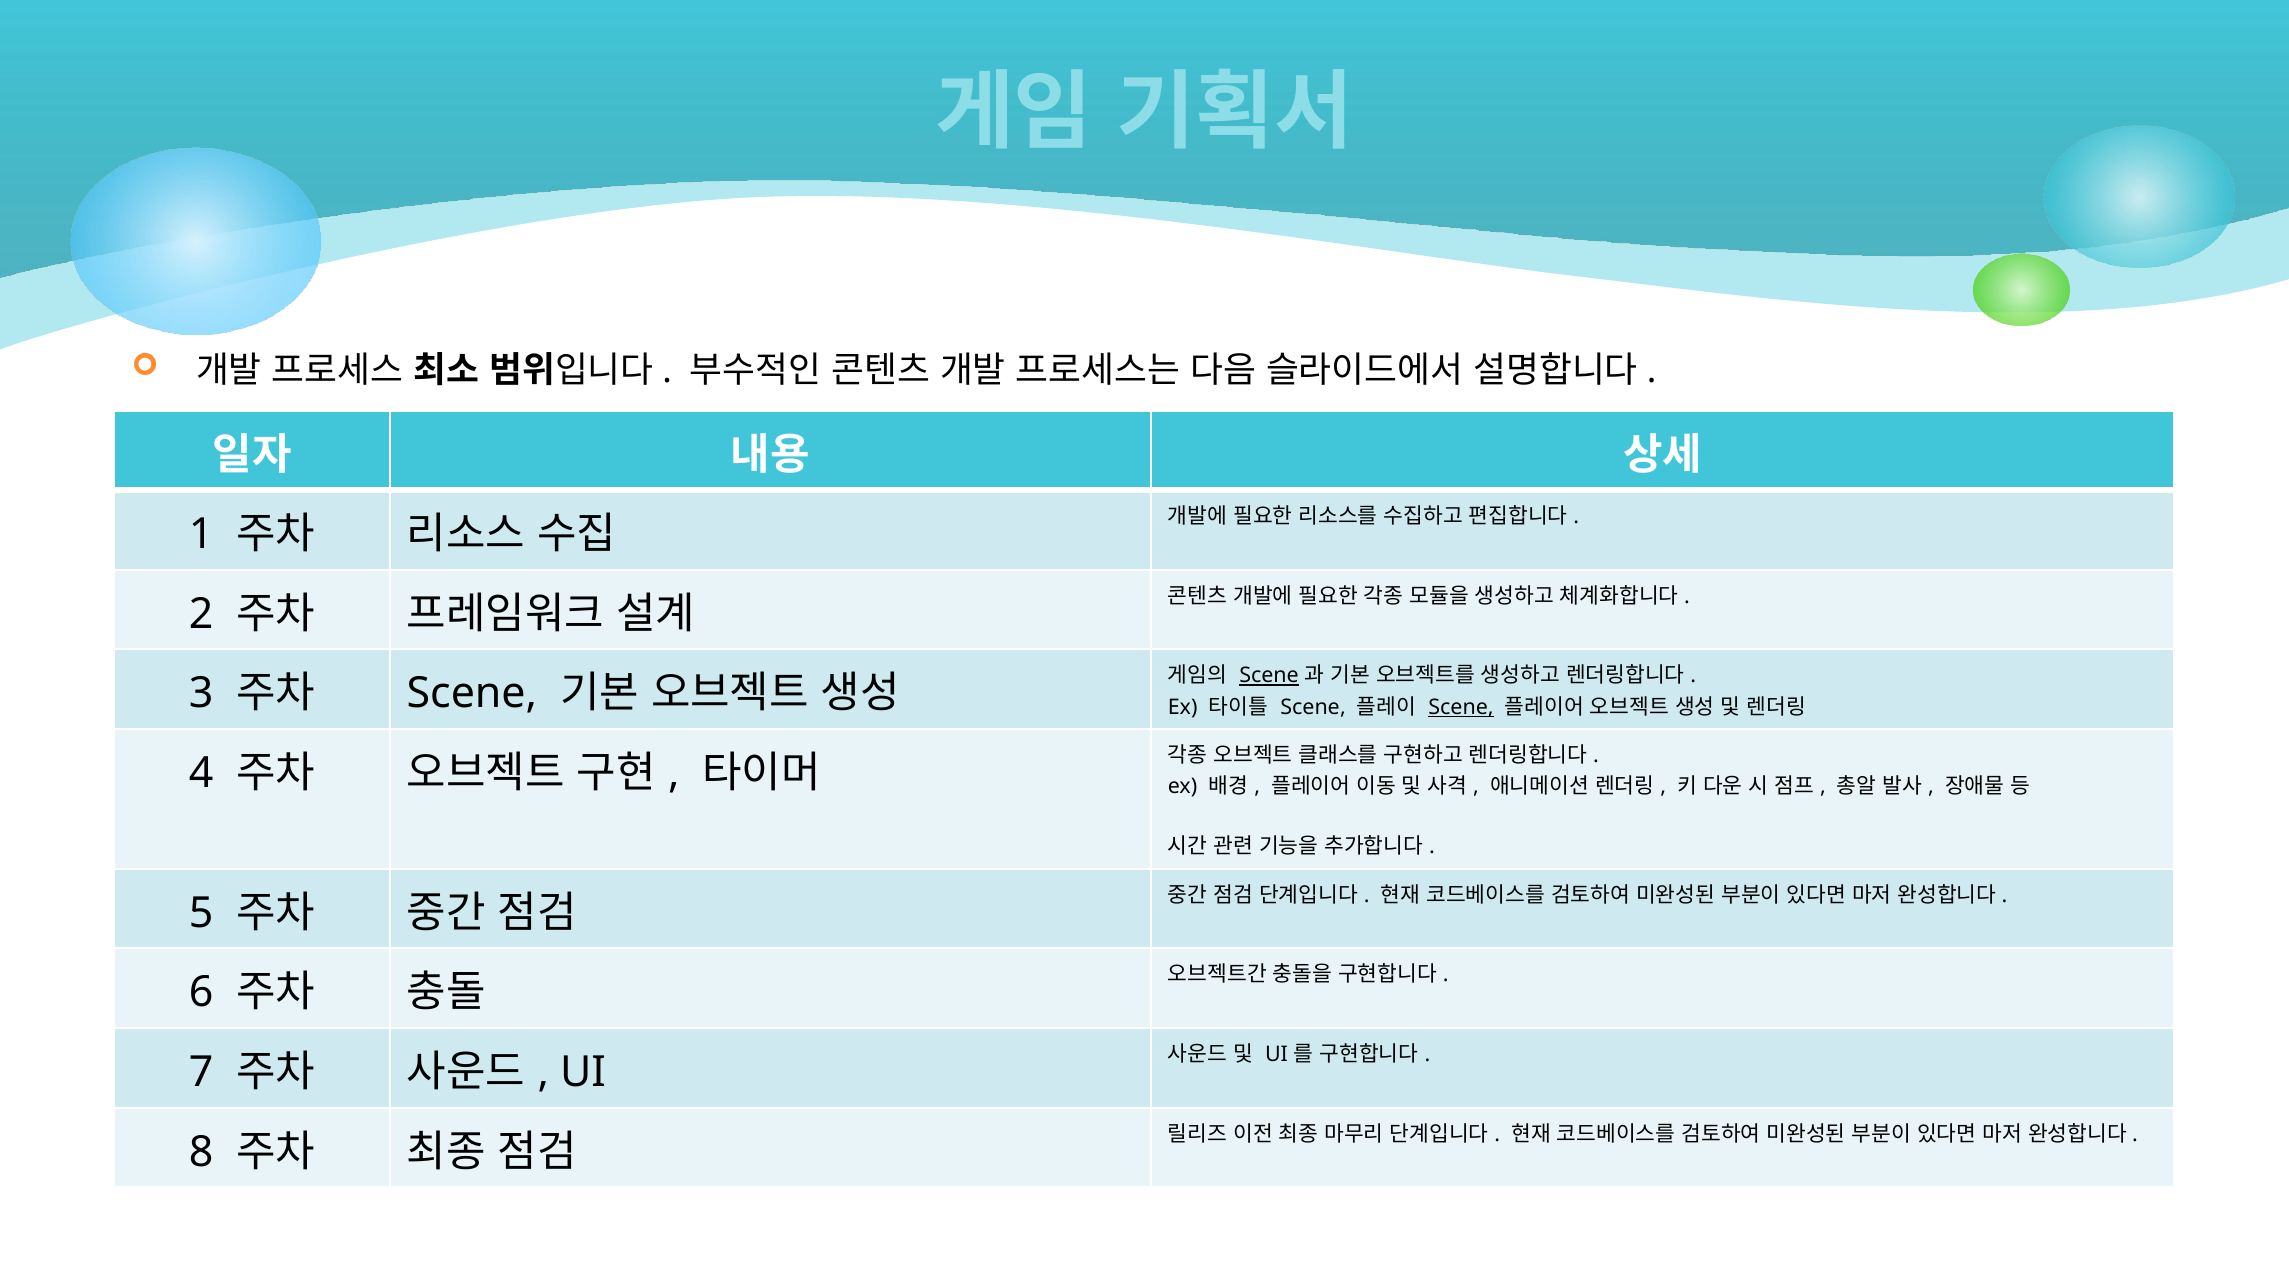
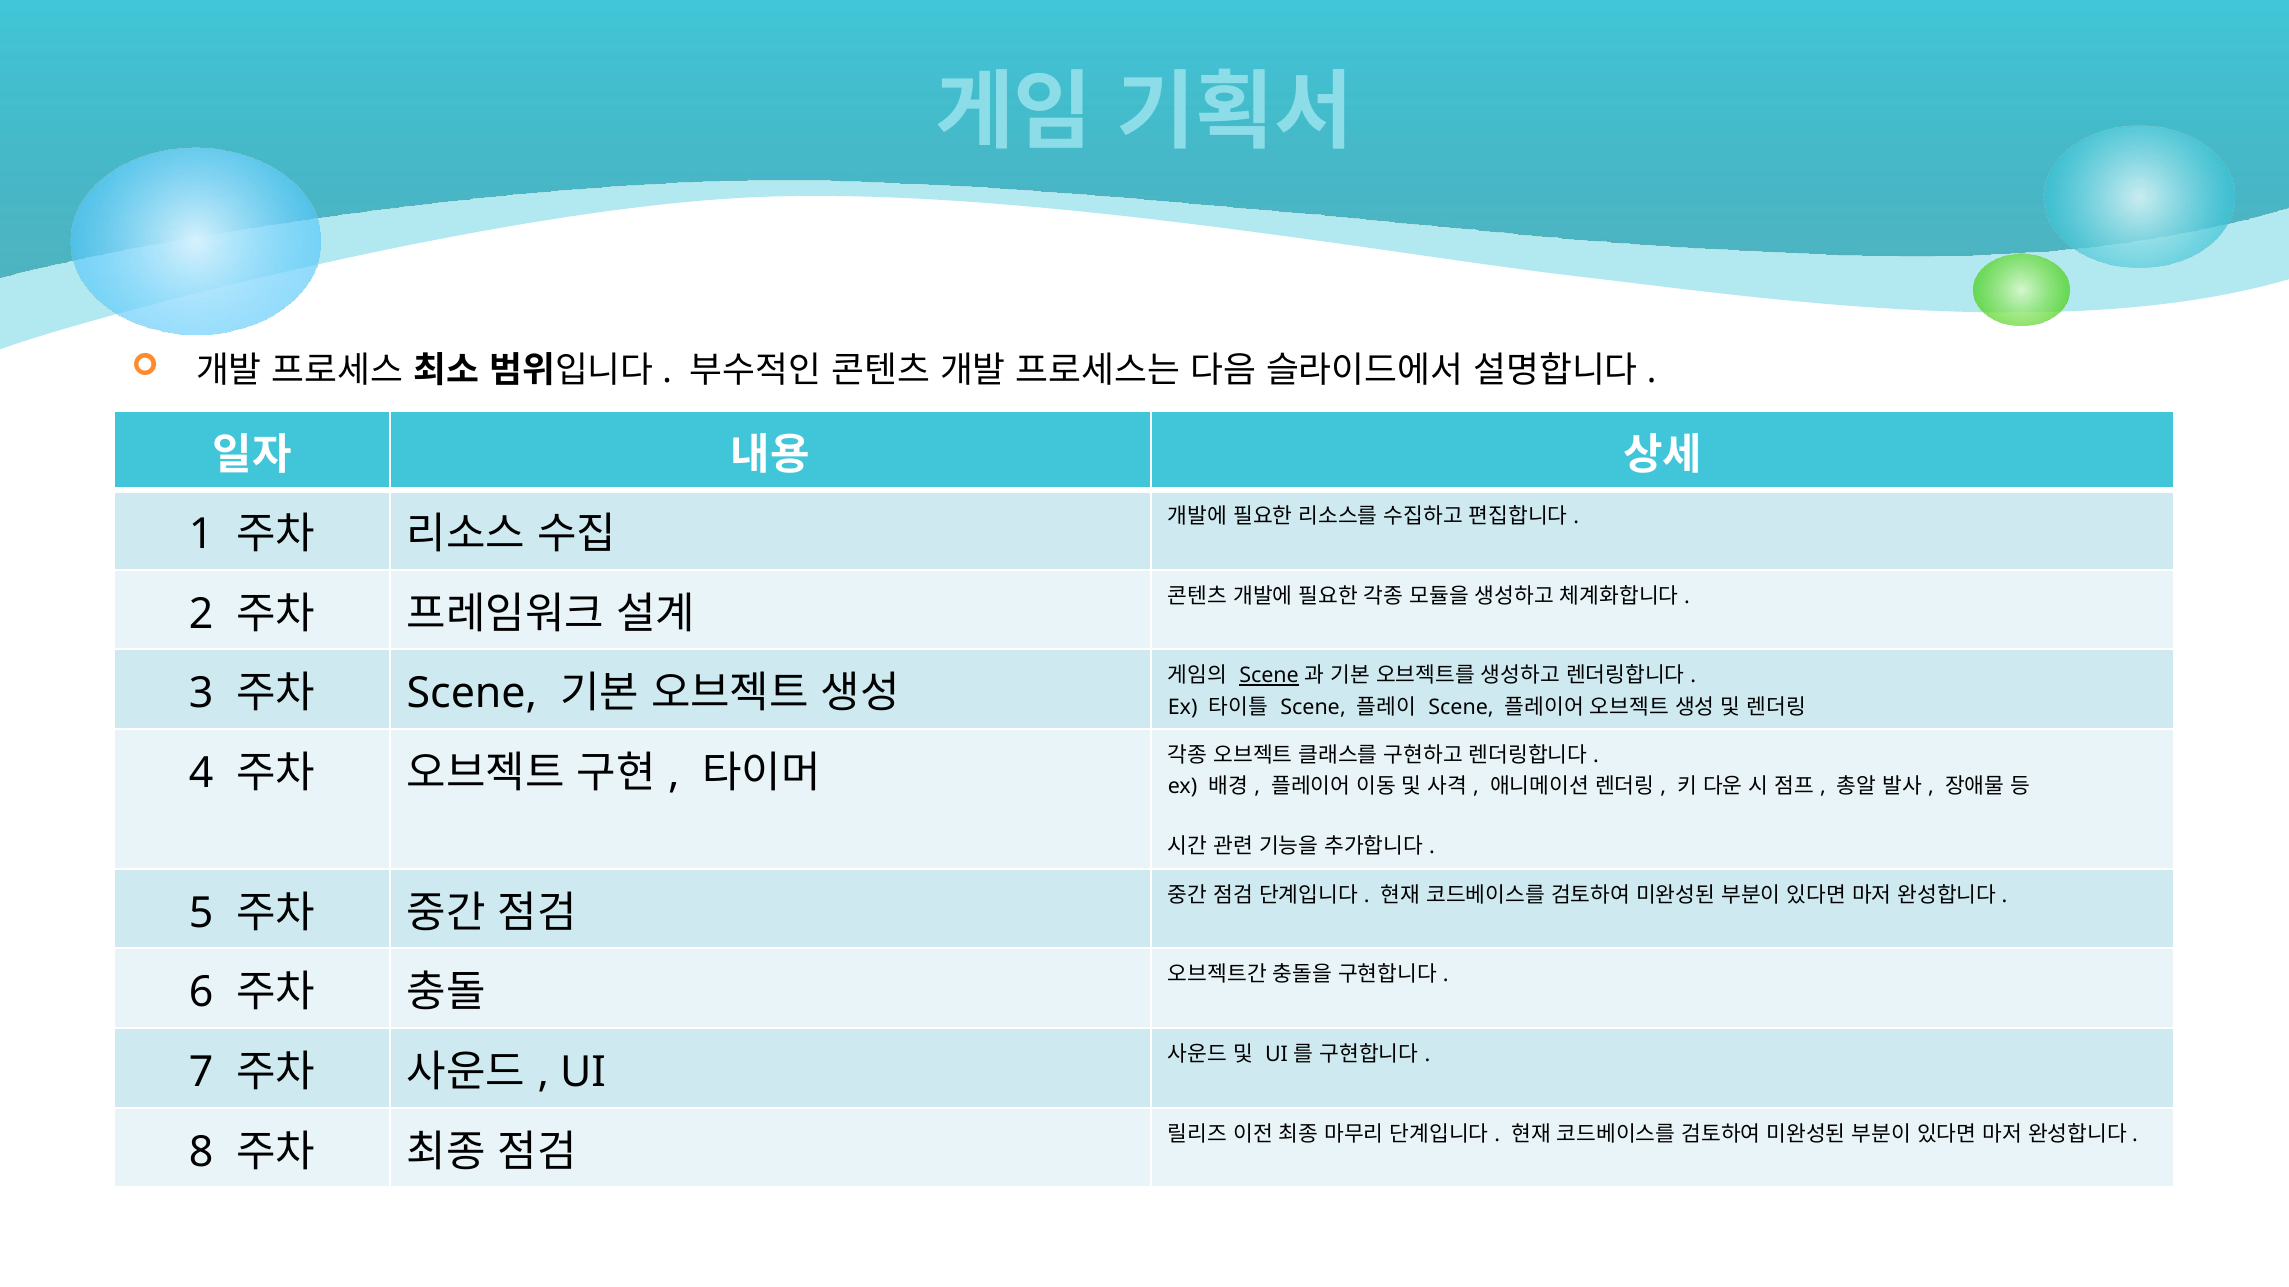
Scene at (1461, 707) underline: present -> none
